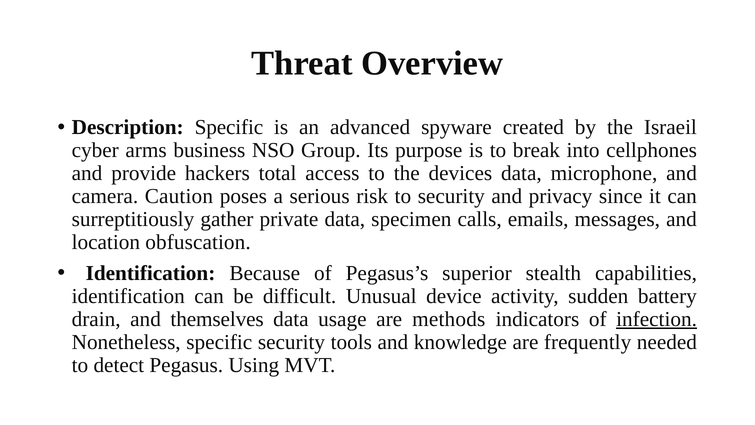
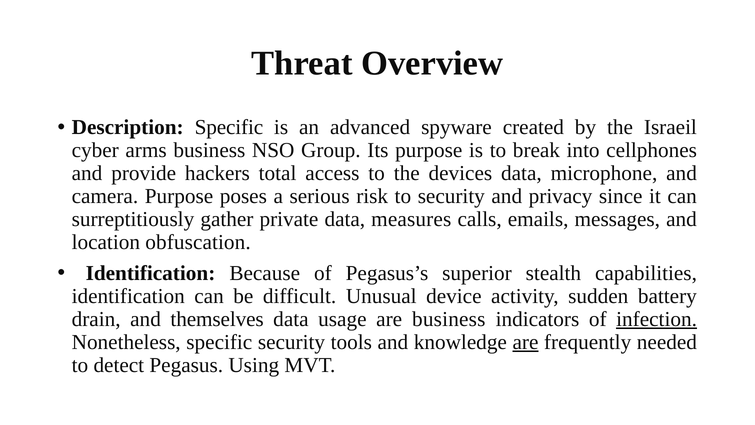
camera Caution: Caution -> Purpose
specimen: specimen -> measures
are methods: methods -> business
are at (526, 342) underline: none -> present
